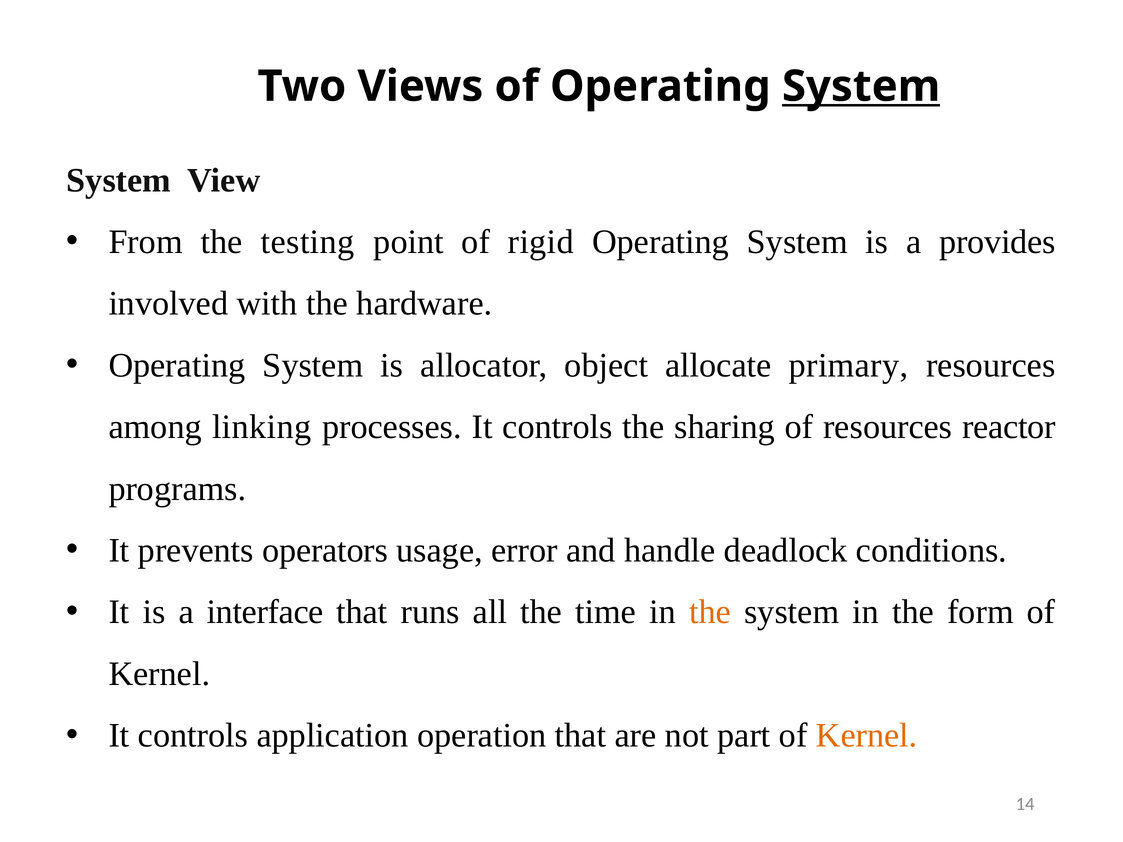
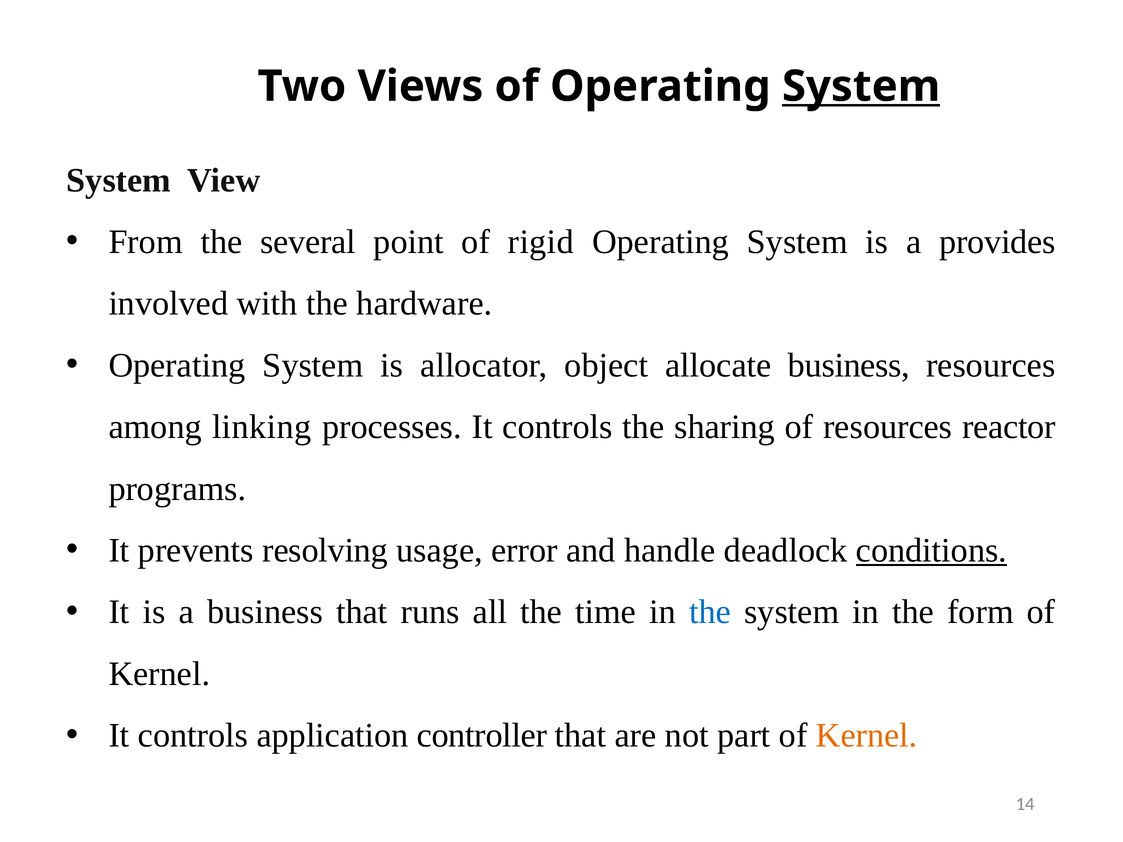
testing: testing -> several
allocate primary: primary -> business
operators: operators -> resolving
conditions underline: none -> present
a interface: interface -> business
the at (710, 612) colour: orange -> blue
operation: operation -> controller
